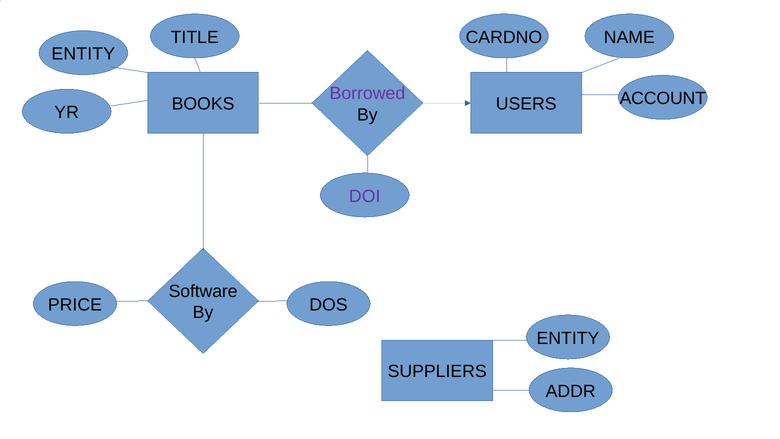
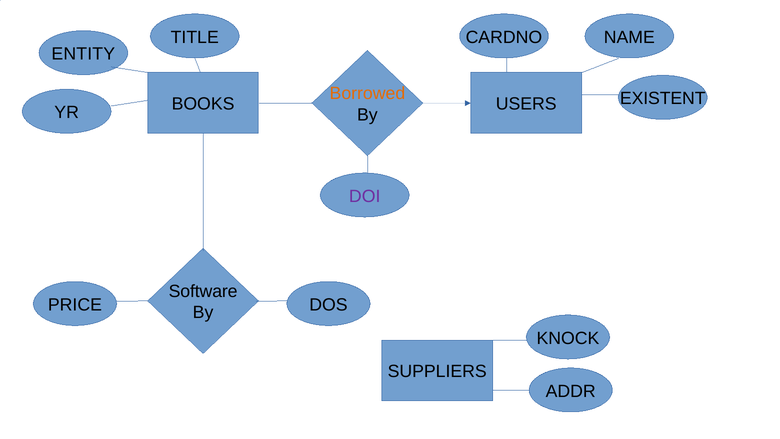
Borrowed colour: purple -> orange
ACCOUNT: ACCOUNT -> EXISTENT
ENTITY at (568, 338): ENTITY -> KNOCK
